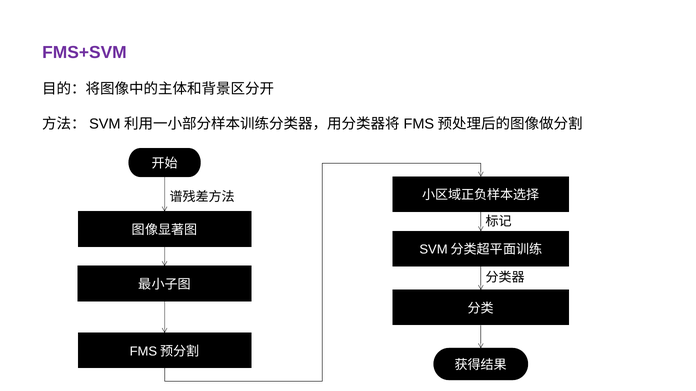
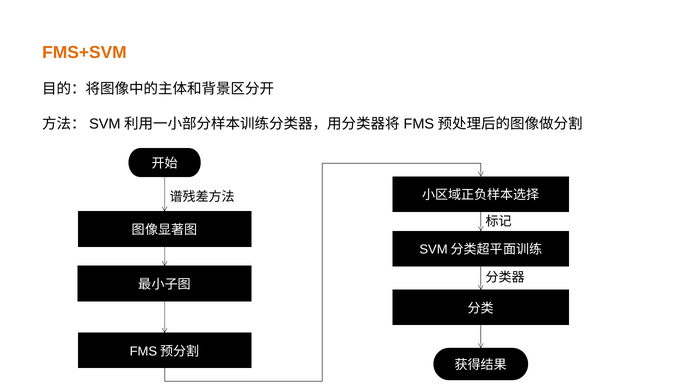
FMS+SVM colour: purple -> orange
